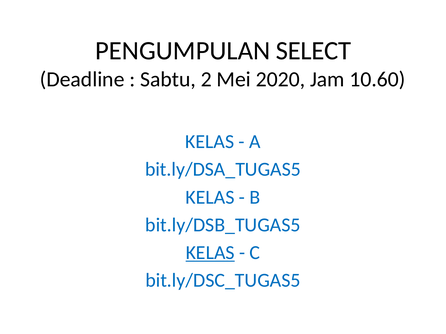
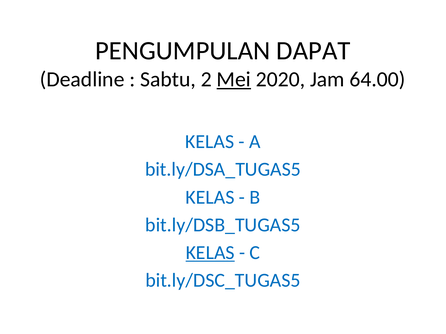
SELECT: SELECT -> DAPAT
Mei underline: none -> present
10.60: 10.60 -> 64.00
